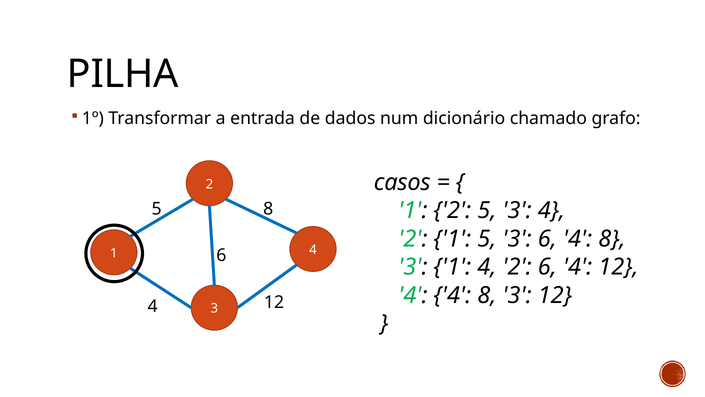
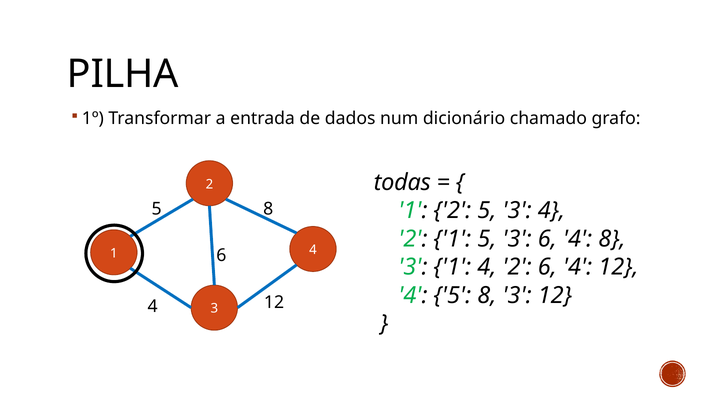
casos: casos -> todas
4 at (452, 295): 4 -> 5
